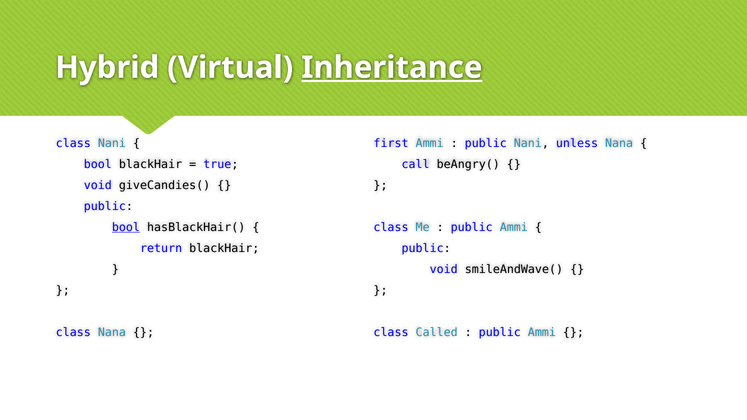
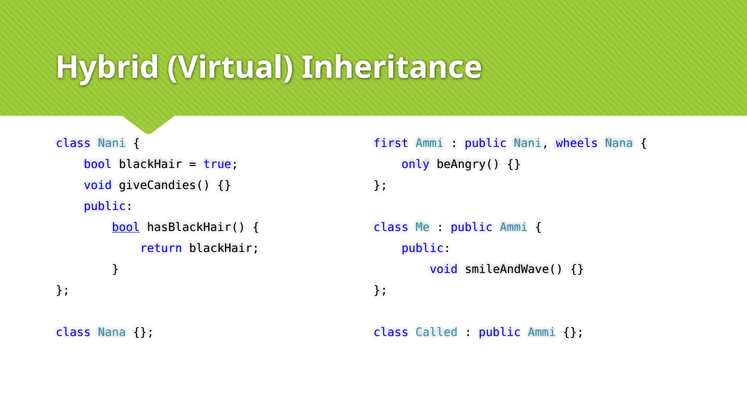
Inheritance underline: present -> none
unless: unless -> wheels
call: call -> only
